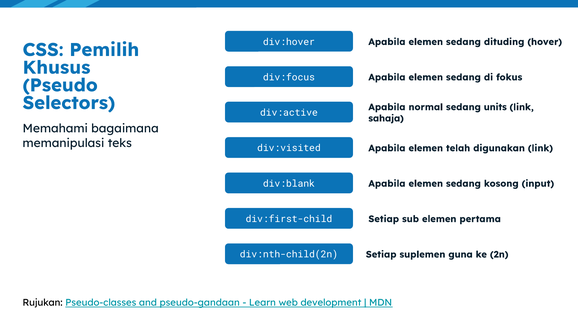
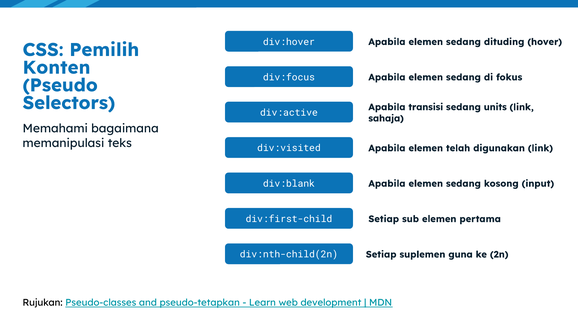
Khusus: Khusus -> Konten
normal: normal -> transisi
pseudo-gandaan: pseudo-gandaan -> pseudo-tetapkan
